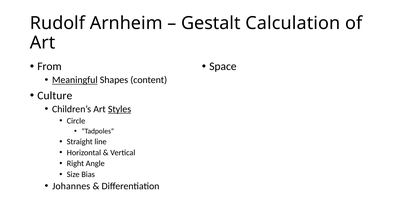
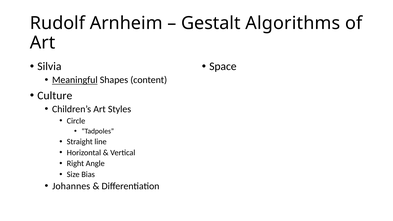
Calculation: Calculation -> Algorithms
From: From -> Silvia
Styles underline: present -> none
